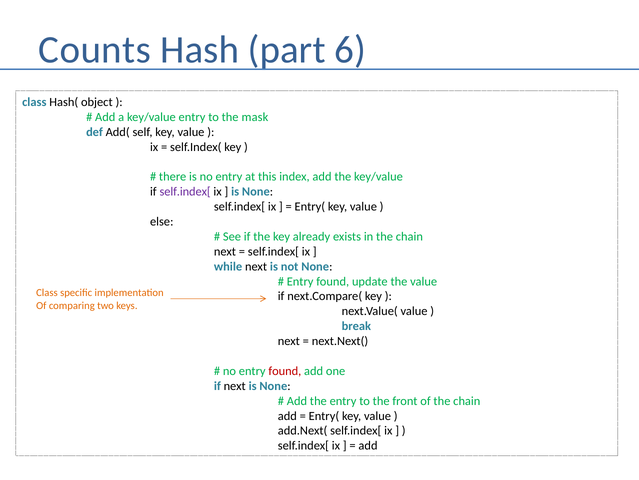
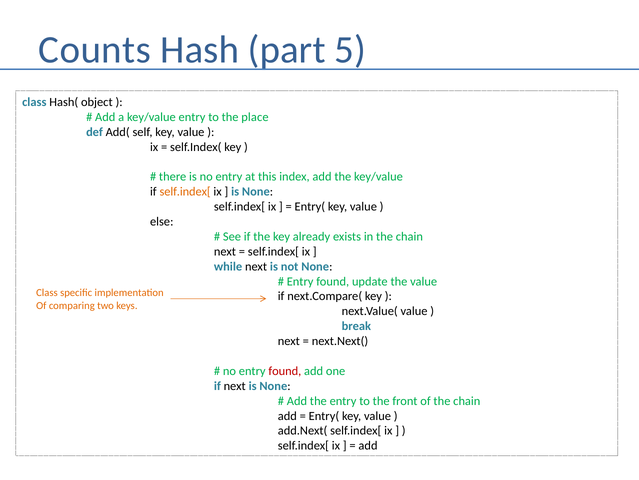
6: 6 -> 5
mask: mask -> place
self.index[ at (185, 191) colour: purple -> orange
